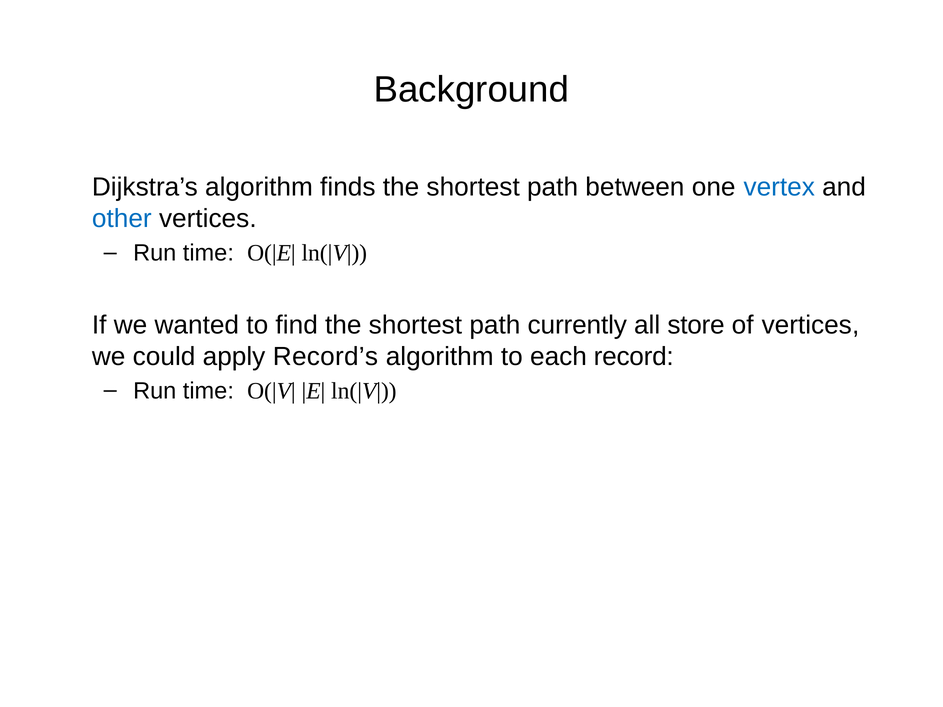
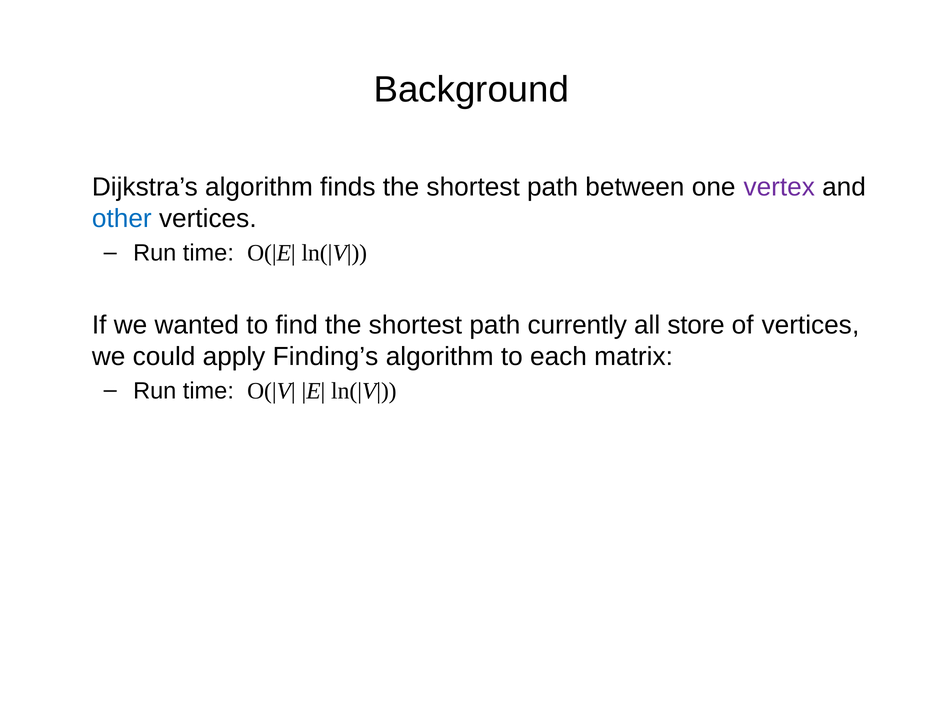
vertex colour: blue -> purple
Record’s: Record’s -> Finding’s
record: record -> matrix
